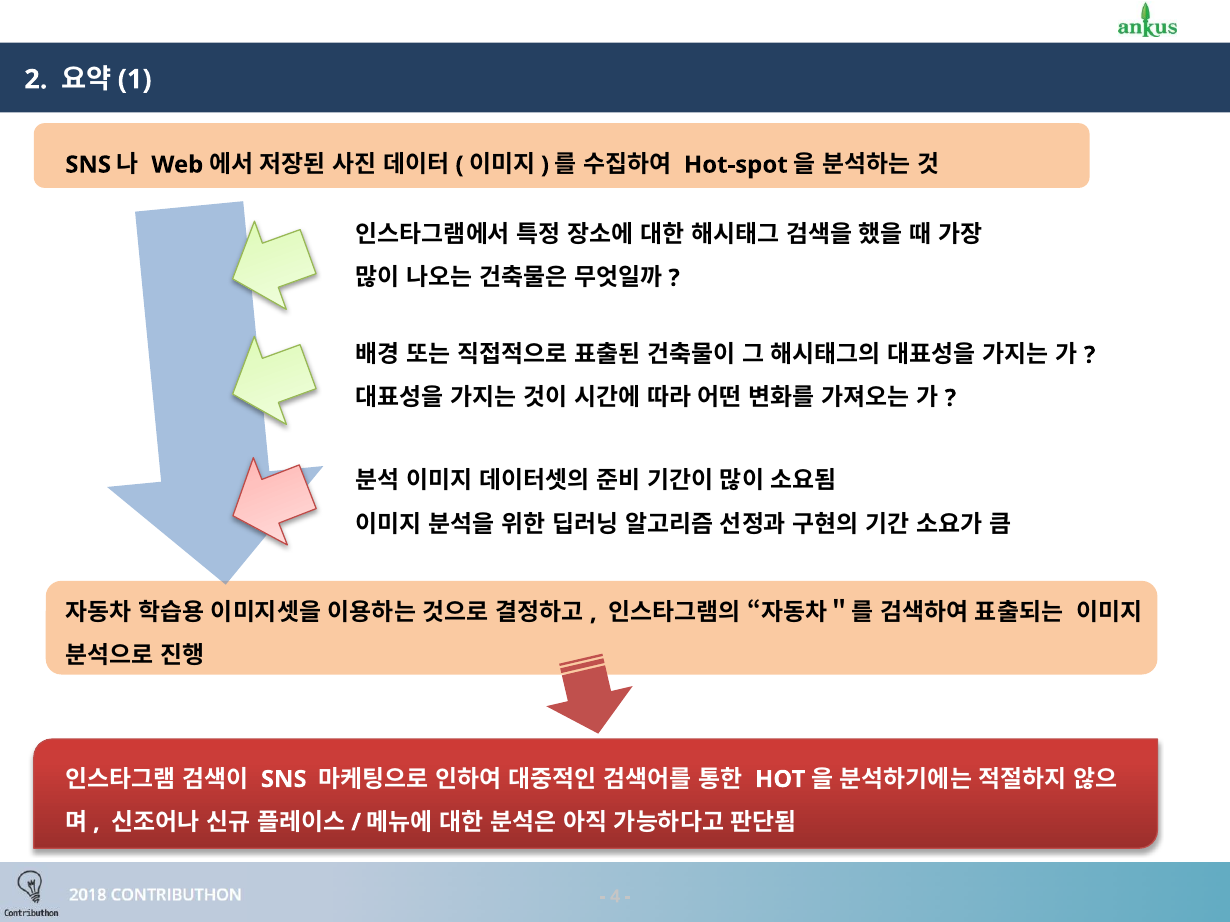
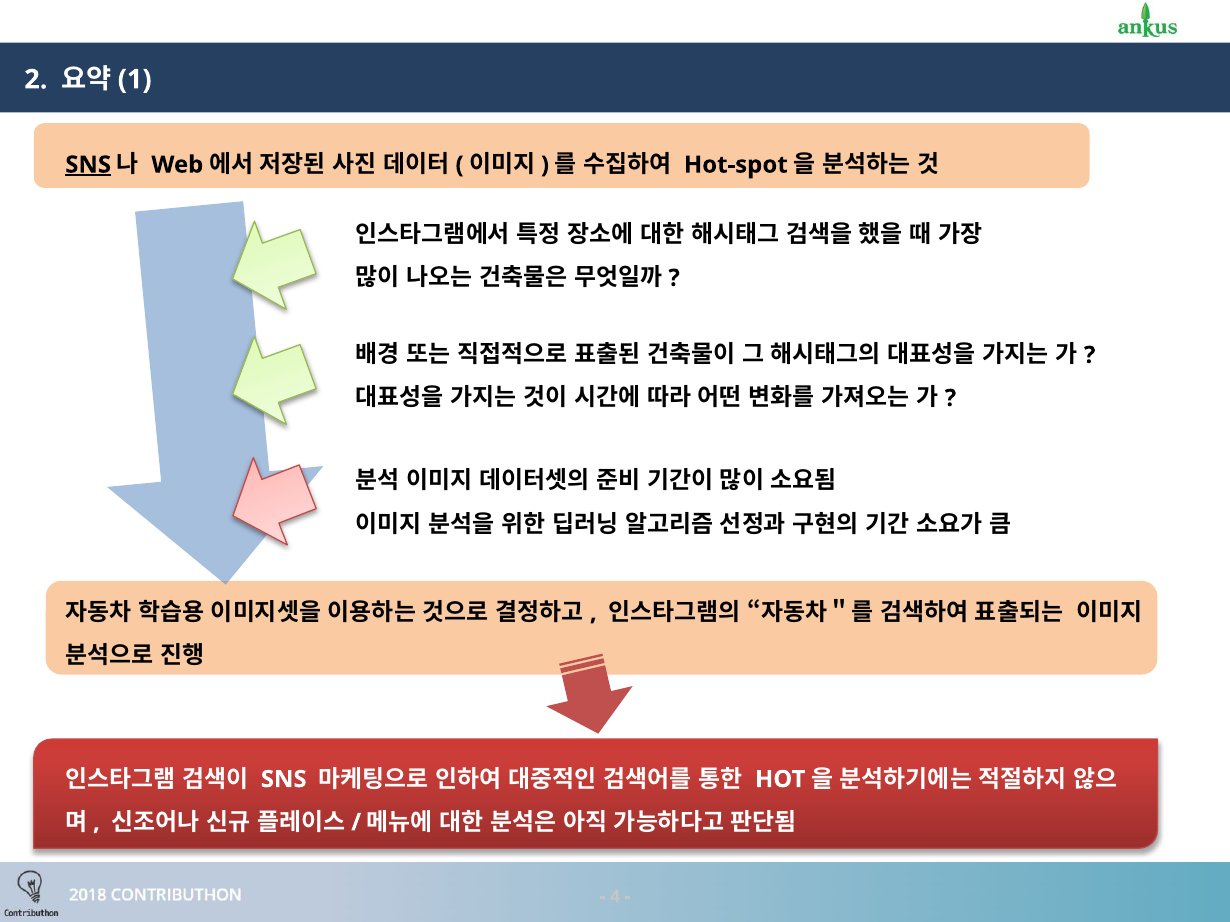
SNS at (88, 165) underline: none -> present
